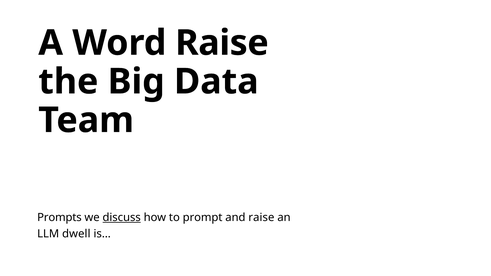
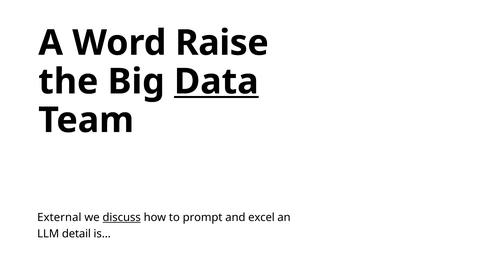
Data underline: none -> present
Prompts: Prompts -> External
and raise: raise -> excel
dwell: dwell -> detail
